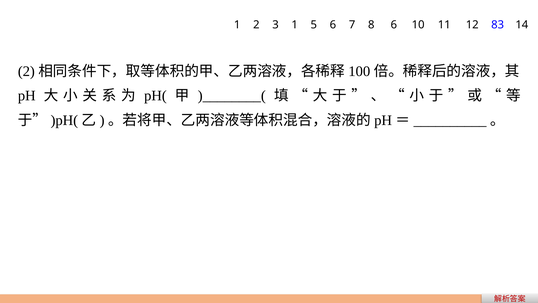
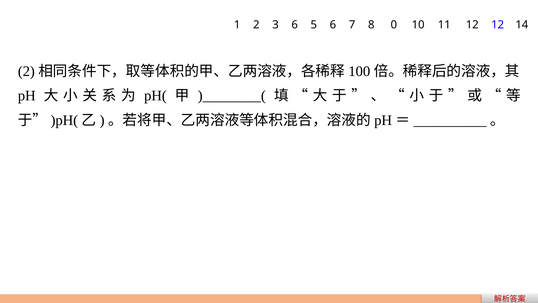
3 1: 1 -> 6
8 6: 6 -> 0
12 83: 83 -> 12
